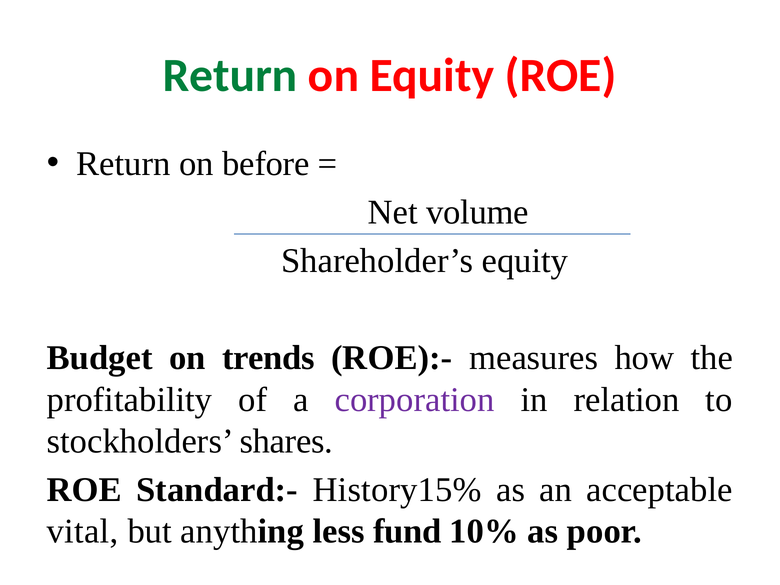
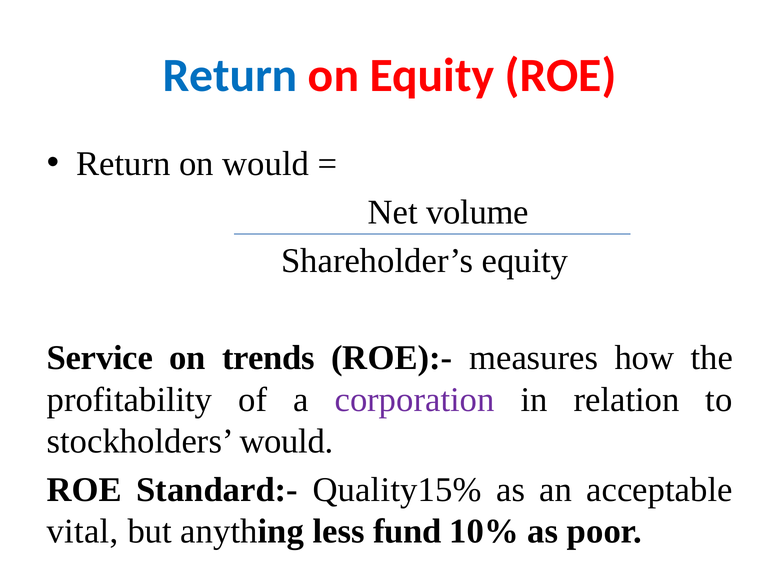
Return at (230, 76) colour: green -> blue
on before: before -> would
Budget: Budget -> Service
stockholders shares: shares -> would
History15%: History15% -> Quality15%
